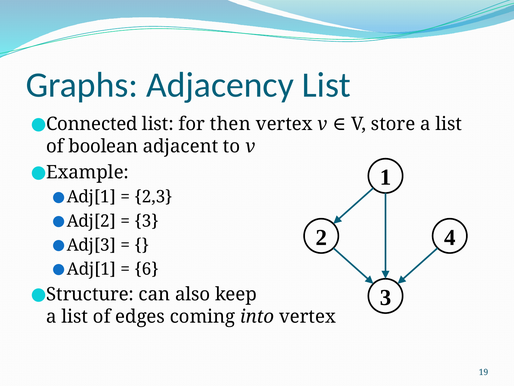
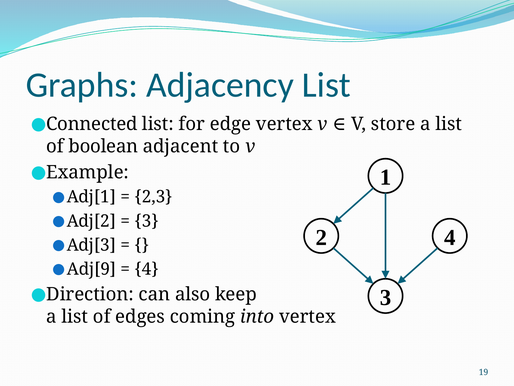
then: then -> edge
Adj[1 at (91, 269): Adj[1 -> Adj[9
6 at (147, 269): 6 -> 4
Structure: Structure -> Direction
